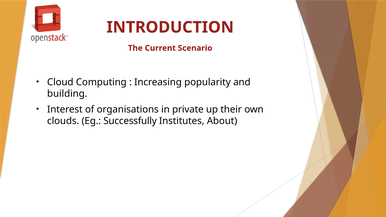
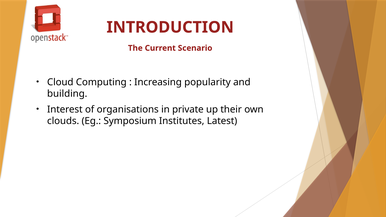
Successfully: Successfully -> Symposium
About: About -> Latest
